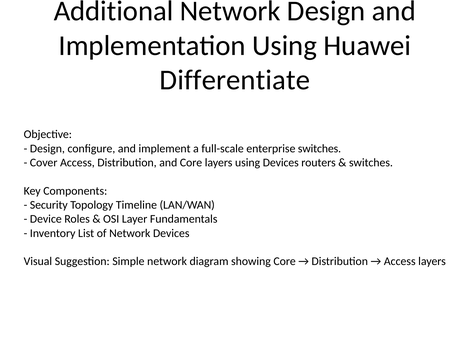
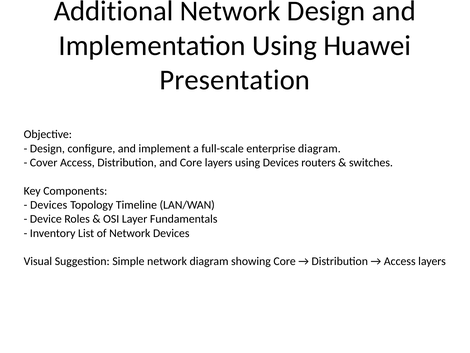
Differentiate: Differentiate -> Presentation
enterprise switches: switches -> diagram
Security at (49, 205): Security -> Devices
